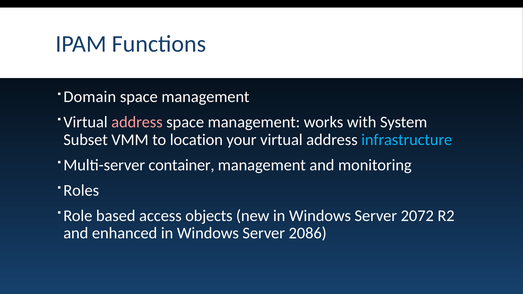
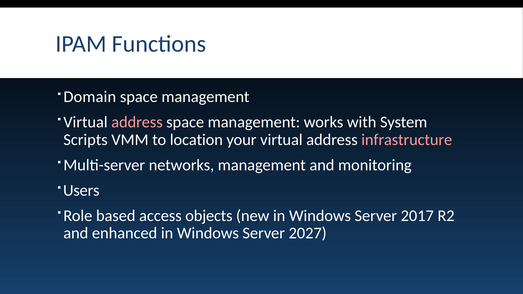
Subset: Subset -> Scripts
infrastructure colour: light blue -> pink
container: container -> networks
Roles: Roles -> Users
2072: 2072 -> 2017
2086: 2086 -> 2027
